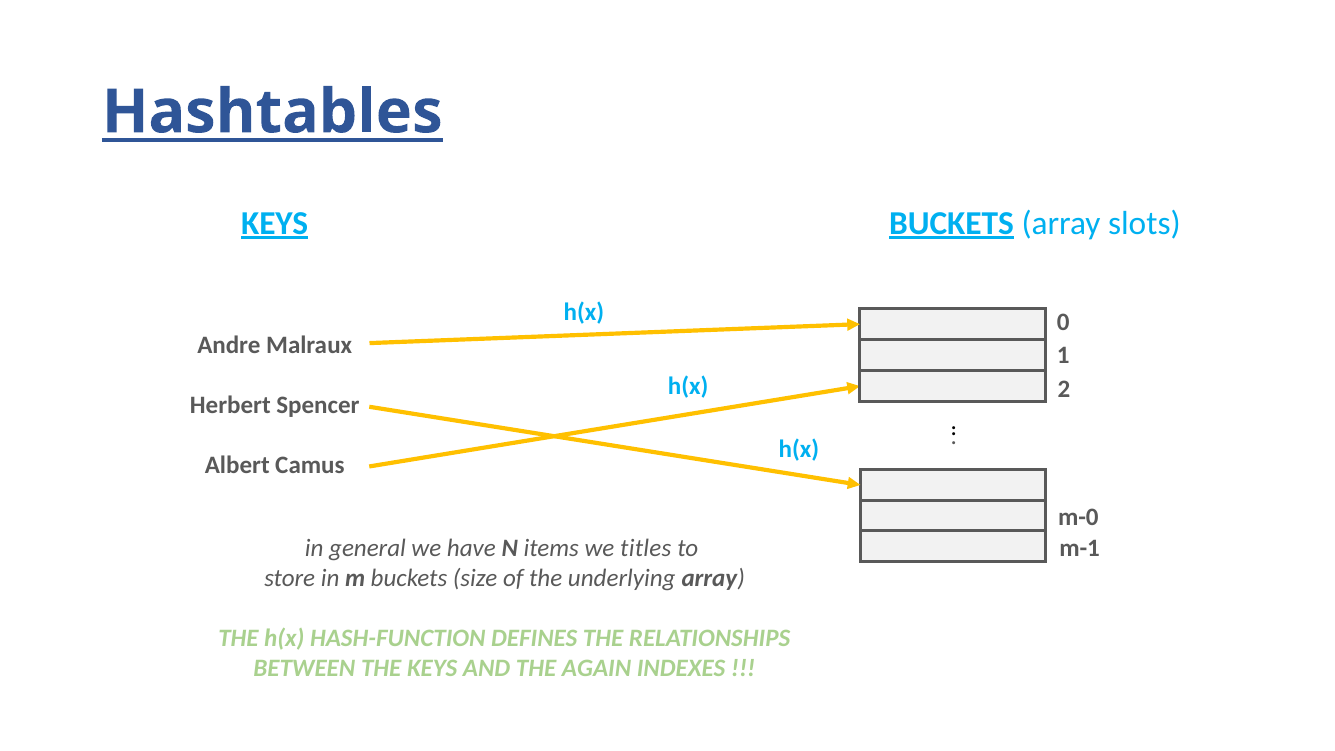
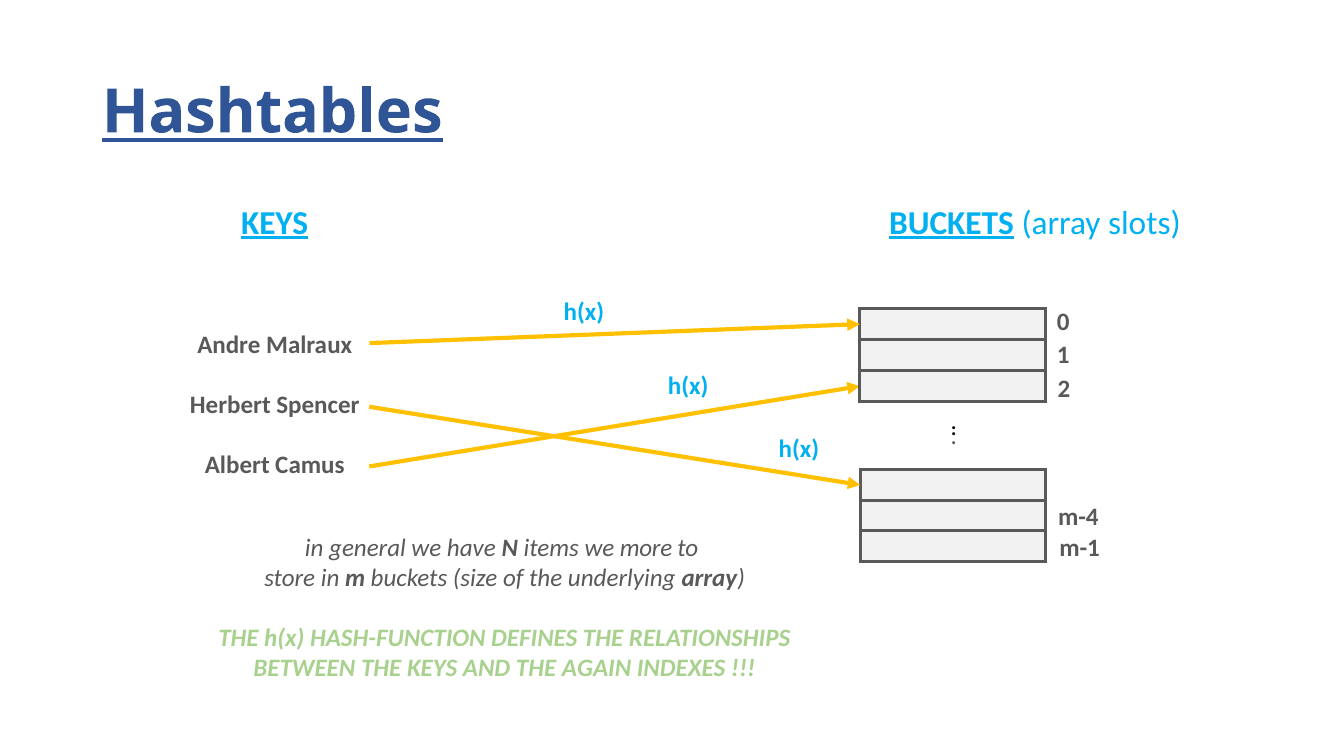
m-0: m-0 -> m-4
titles: titles -> more
